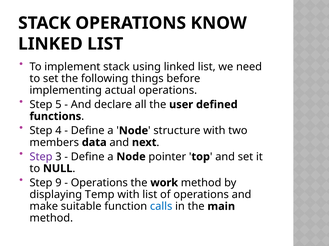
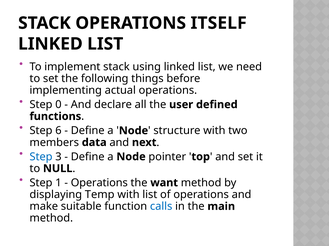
KNOW: KNOW -> ITSELF
5: 5 -> 0
4: 4 -> 6
Step at (41, 157) colour: purple -> blue
9: 9 -> 1
work: work -> want
